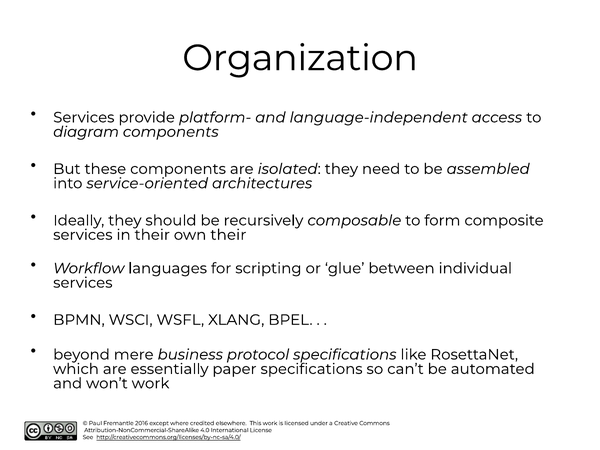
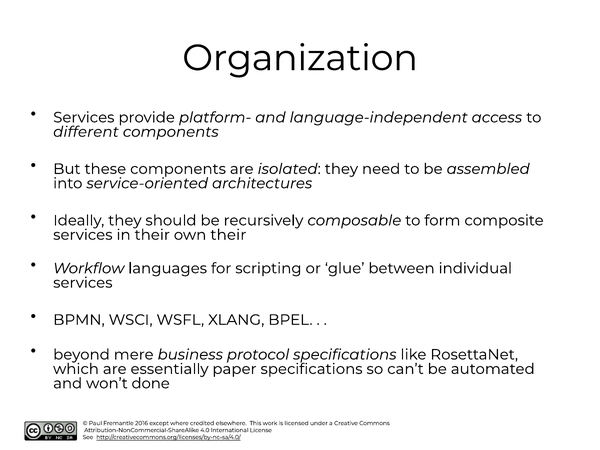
diagram: diagram -> different
won’t work: work -> done
